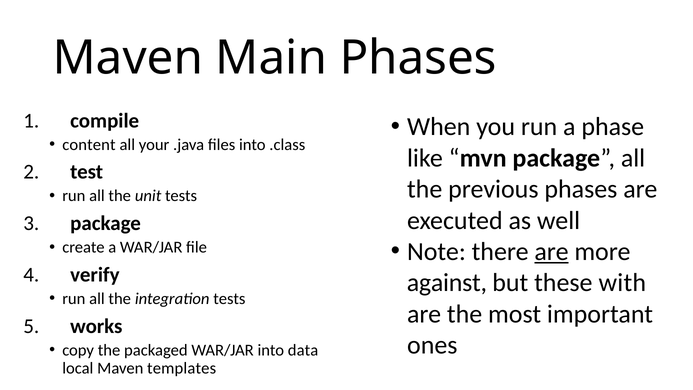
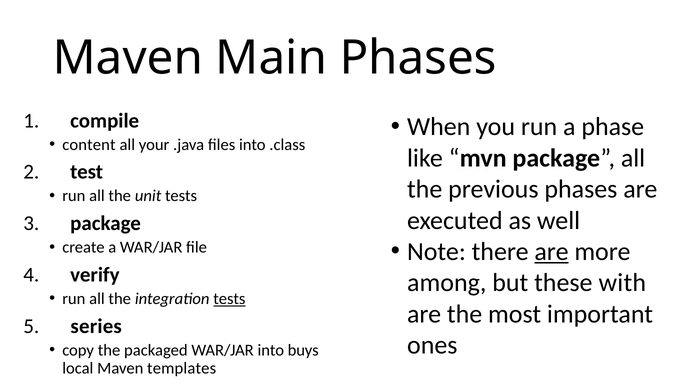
against: against -> among
tests at (229, 299) underline: none -> present
works: works -> series
data: data -> buys
